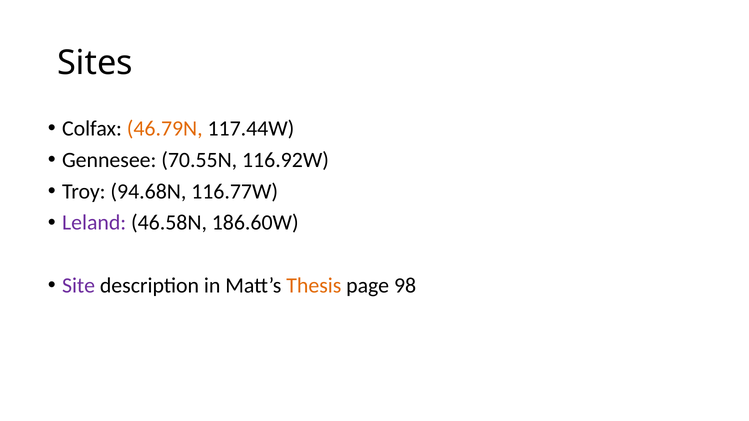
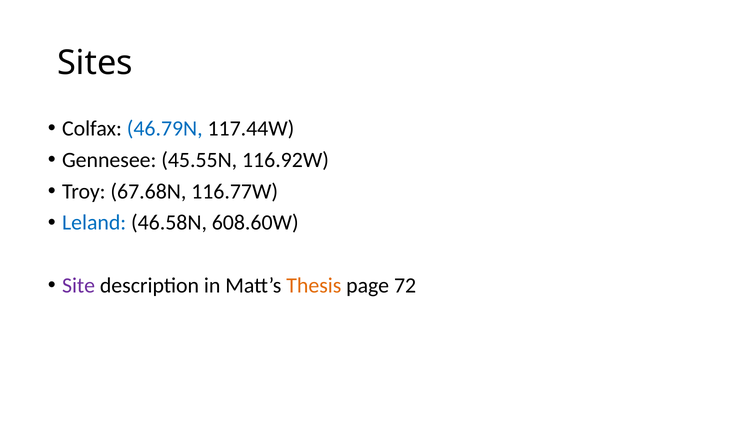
46.79N colour: orange -> blue
70.55N: 70.55N -> 45.55N
94.68N: 94.68N -> 67.68N
Leland colour: purple -> blue
186.60W: 186.60W -> 608.60W
98: 98 -> 72
